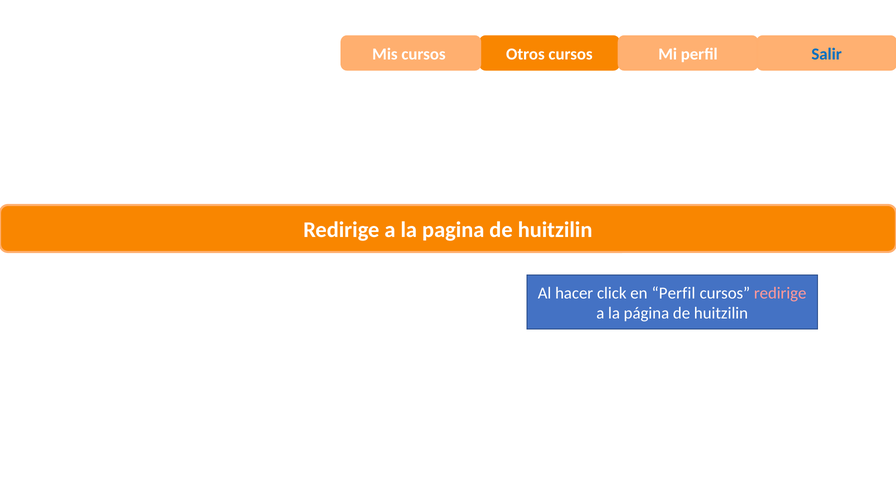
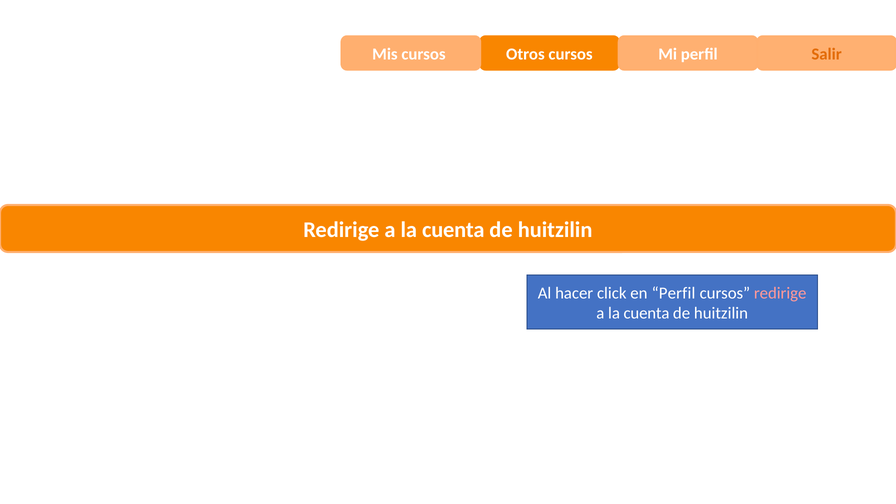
Salir colour: blue -> orange
pagina at (453, 230): pagina -> cuenta
página at (646, 313): página -> cuenta
